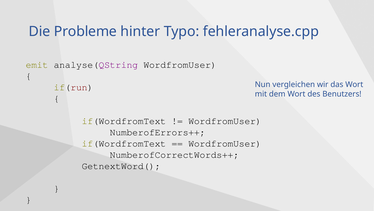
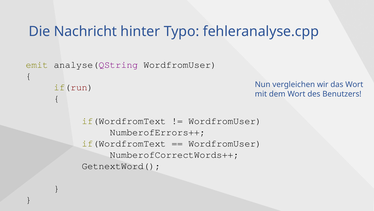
Probleme: Probleme -> Nachricht
